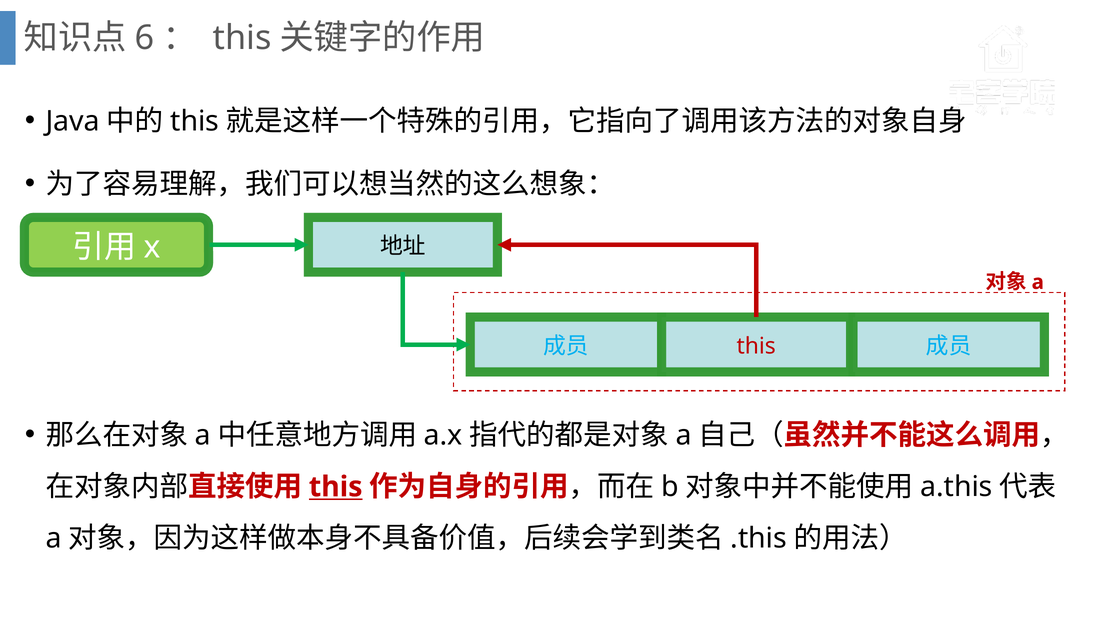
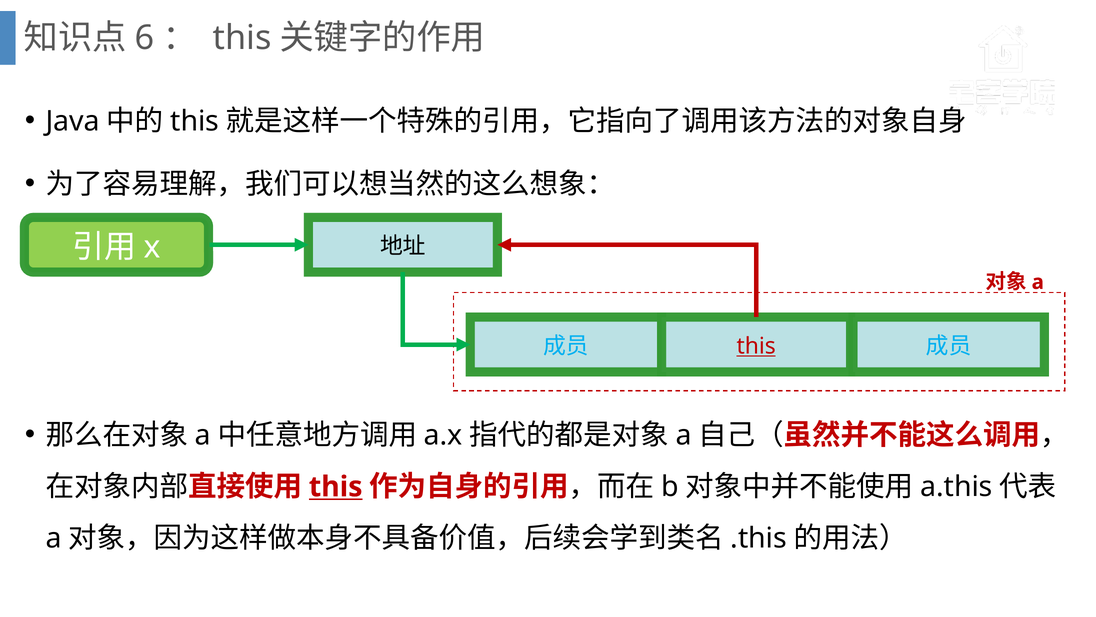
this at (756, 346) underline: none -> present
